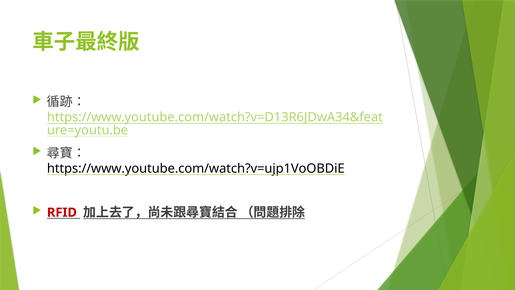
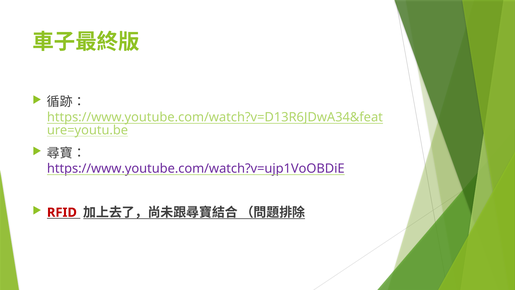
https://www.youtube.com/watch?v=ujp1VoOBDiE colour: black -> purple
